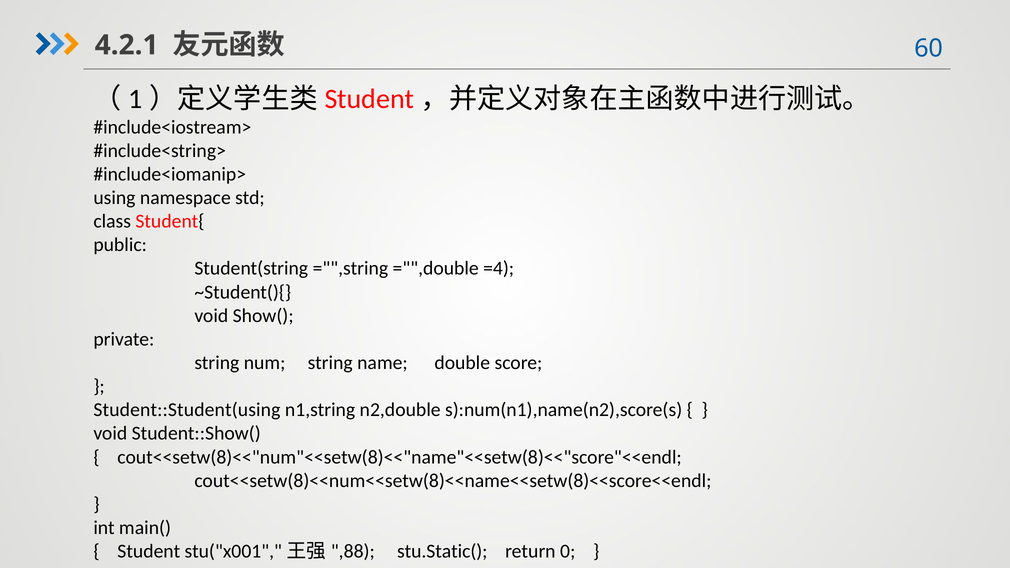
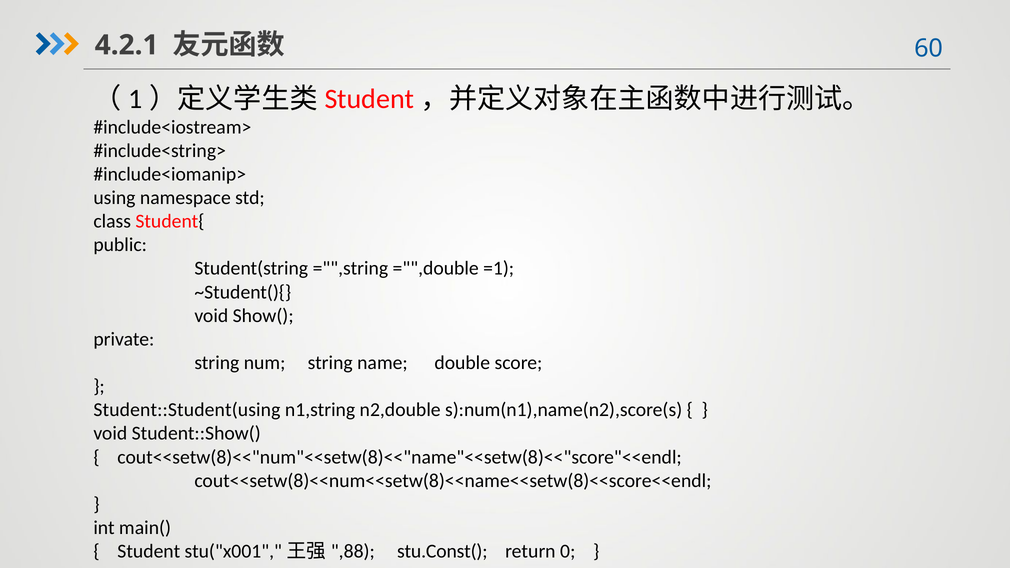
=4: =4 -> =1
stu.Static(: stu.Static( -> stu.Const(
